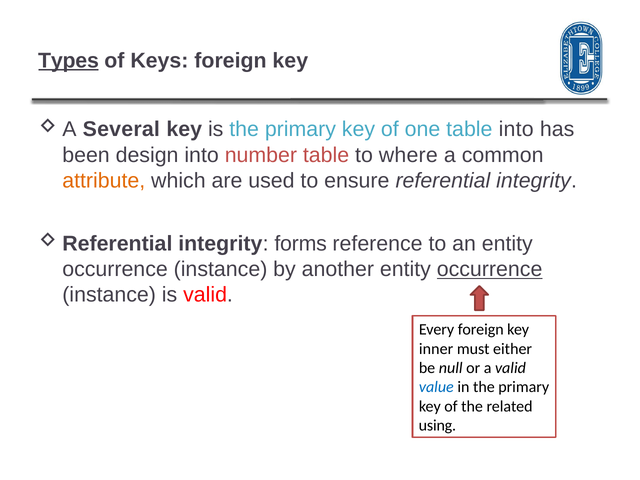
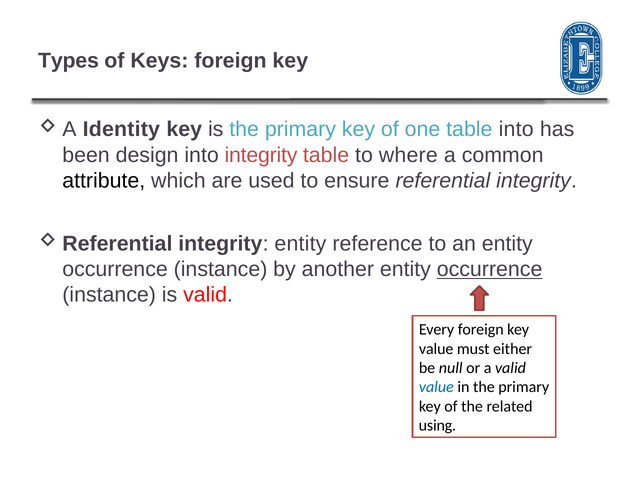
Types underline: present -> none
Several: Several -> Identity
into number: number -> integrity
attribute colour: orange -> black
integrity forms: forms -> entity
inner at (436, 349): inner -> value
